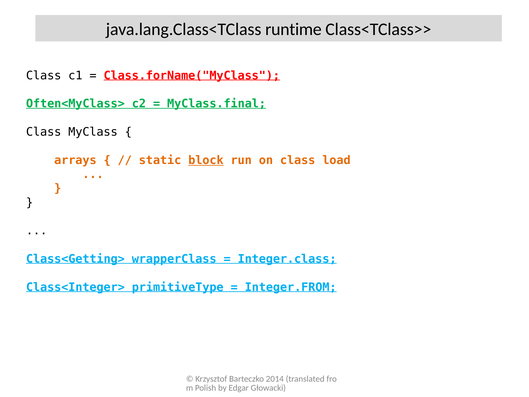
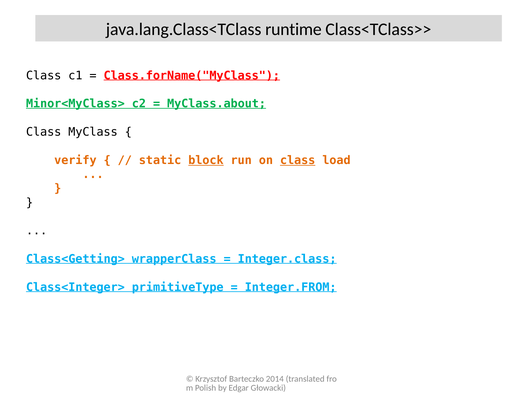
Often<MyClass>: Often<MyClass> -> Minor<MyClass>
MyClass.final: MyClass.final -> MyClass.about
arrays: arrays -> verify
class at (298, 160) underline: none -> present
